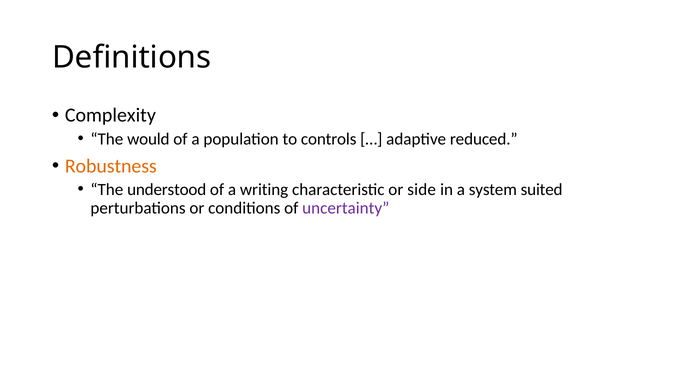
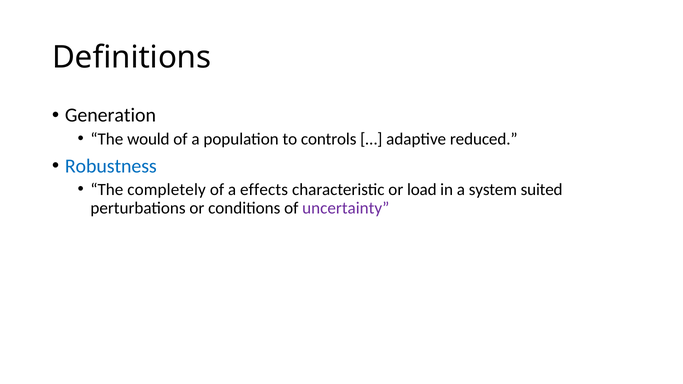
Complexity: Complexity -> Generation
Robustness colour: orange -> blue
understood: understood -> completely
writing: writing -> effects
side: side -> load
